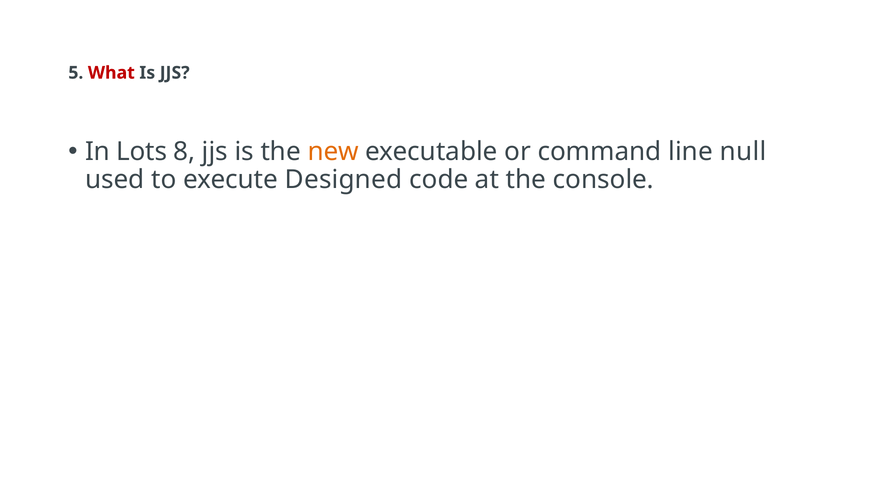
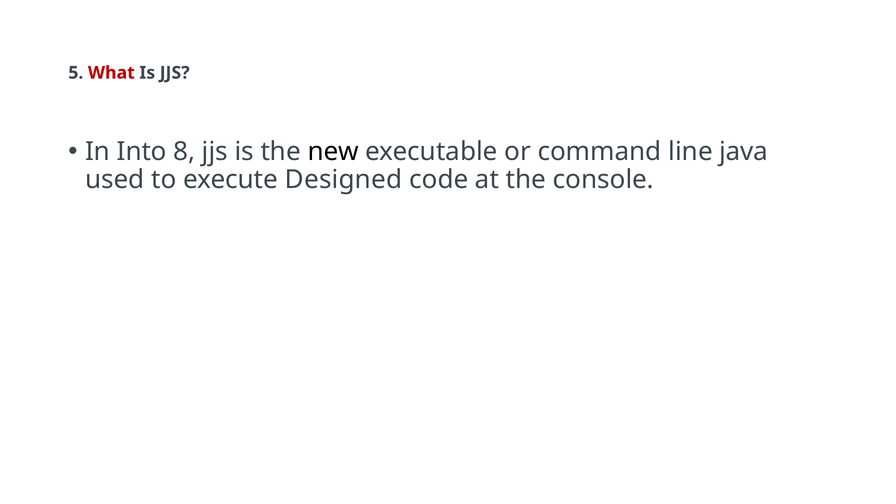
Lots: Lots -> Into
new colour: orange -> black
null: null -> java
